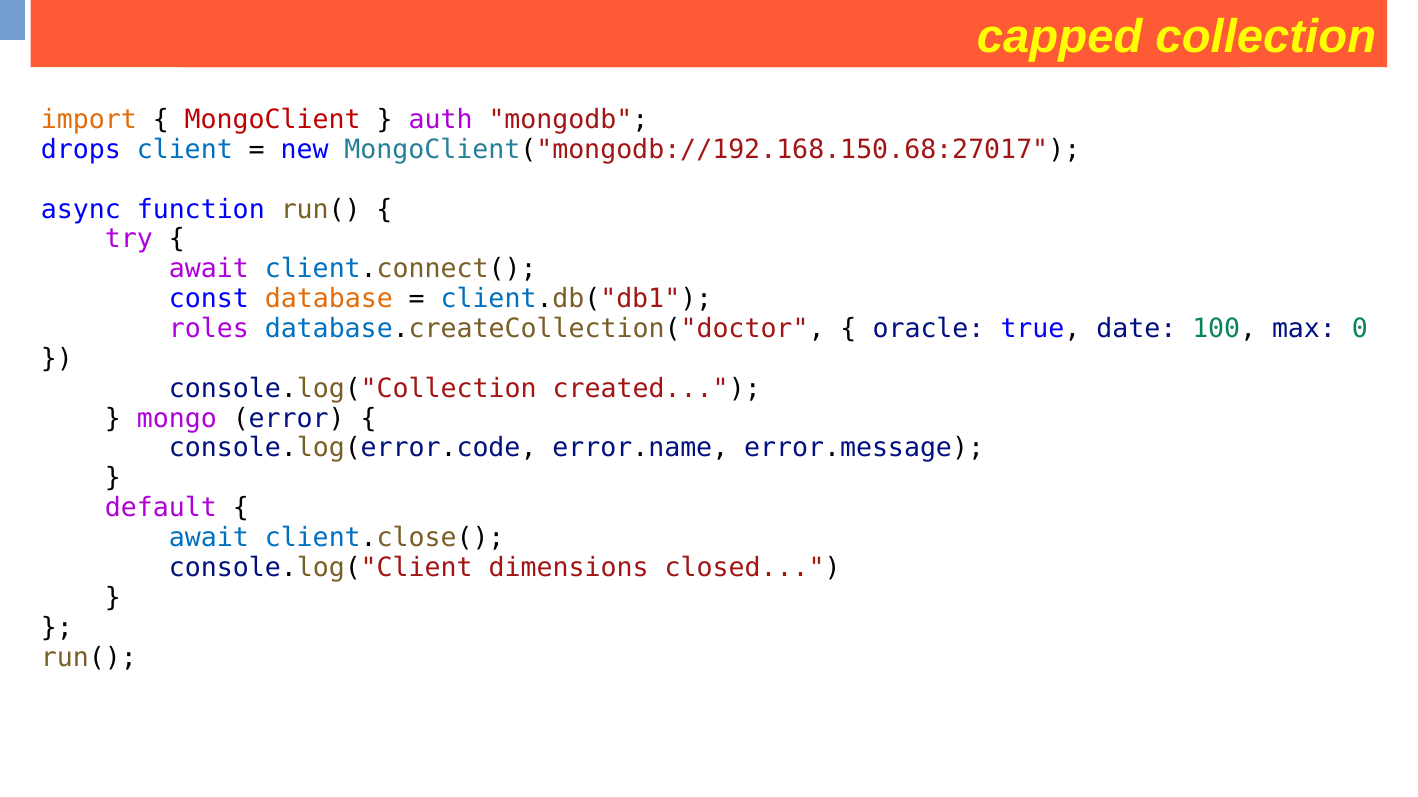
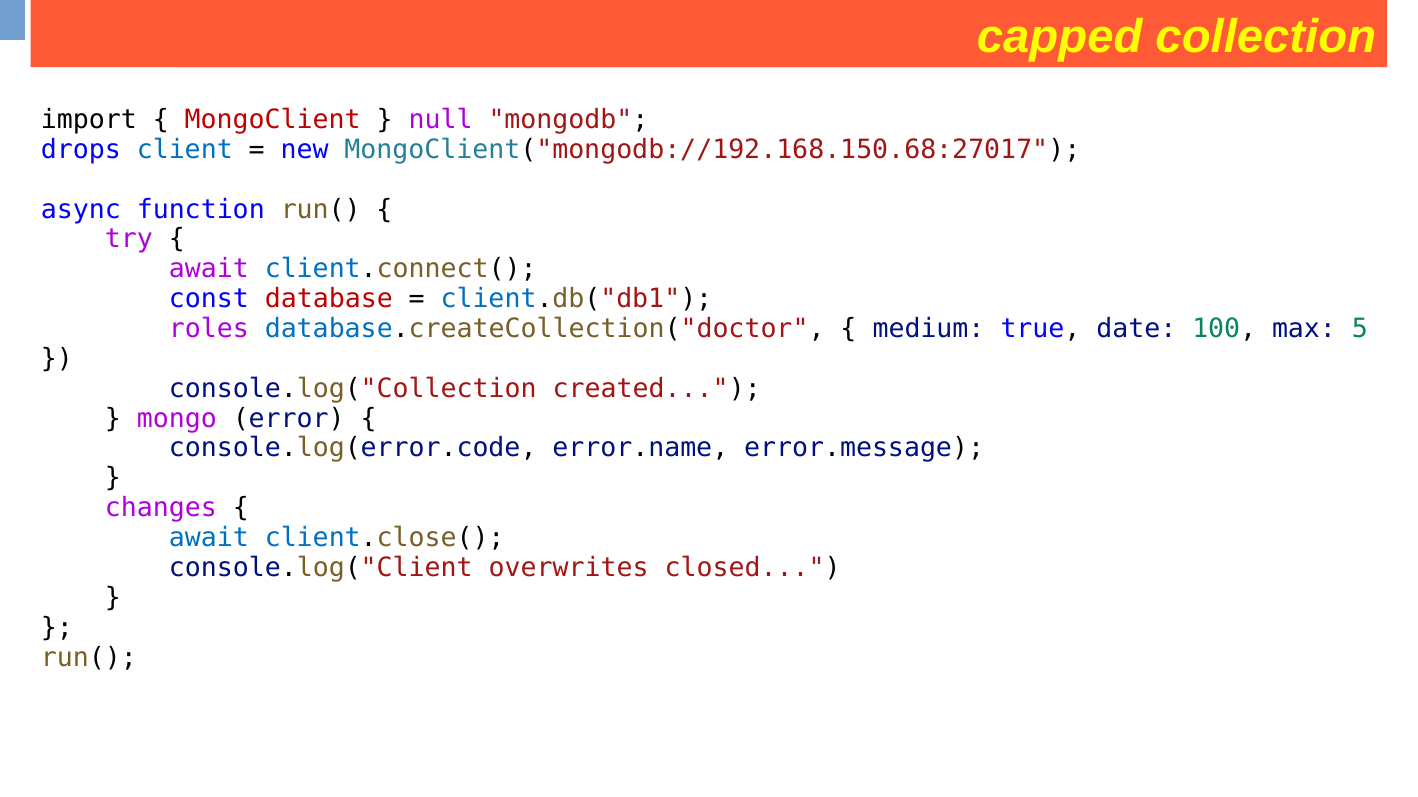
import colour: orange -> black
auth: auth -> null
database colour: orange -> red
oracle: oracle -> medium
0: 0 -> 5
default: default -> changes
dimensions: dimensions -> overwrites
